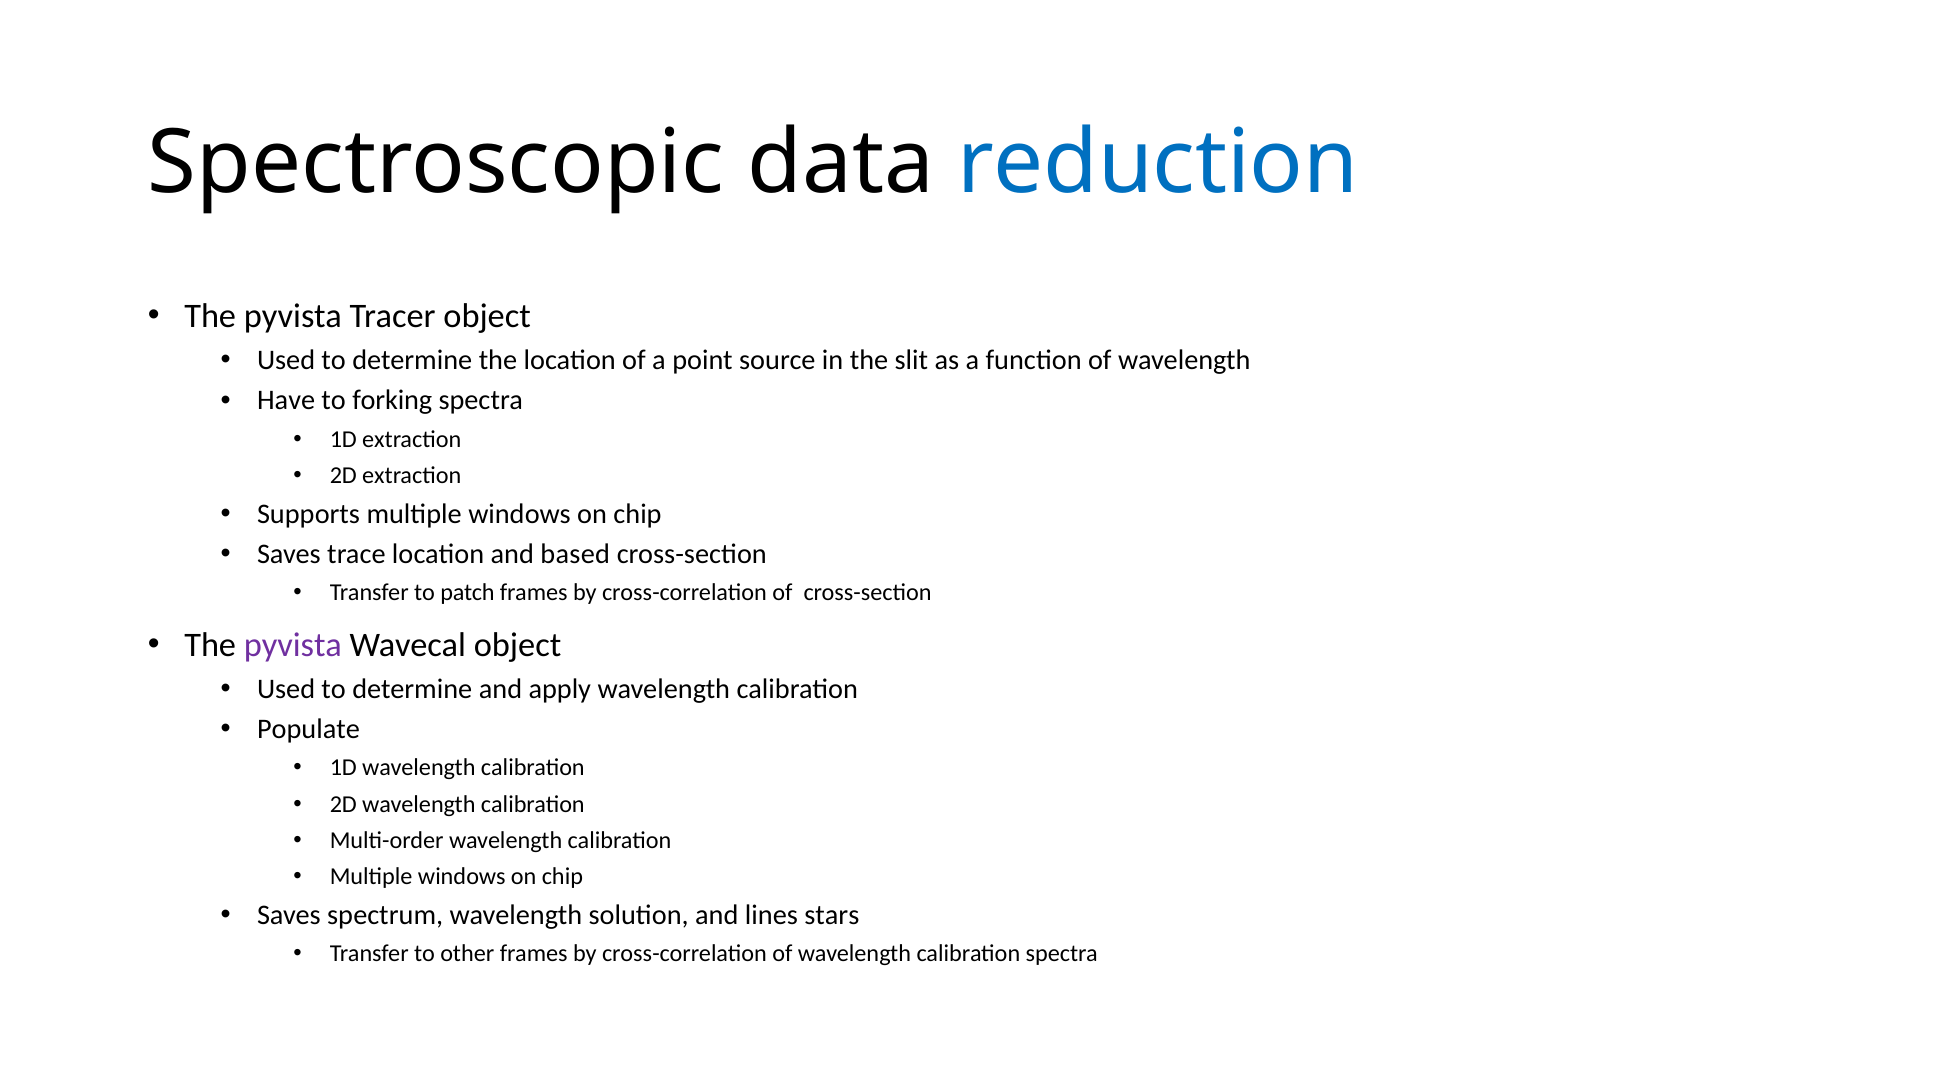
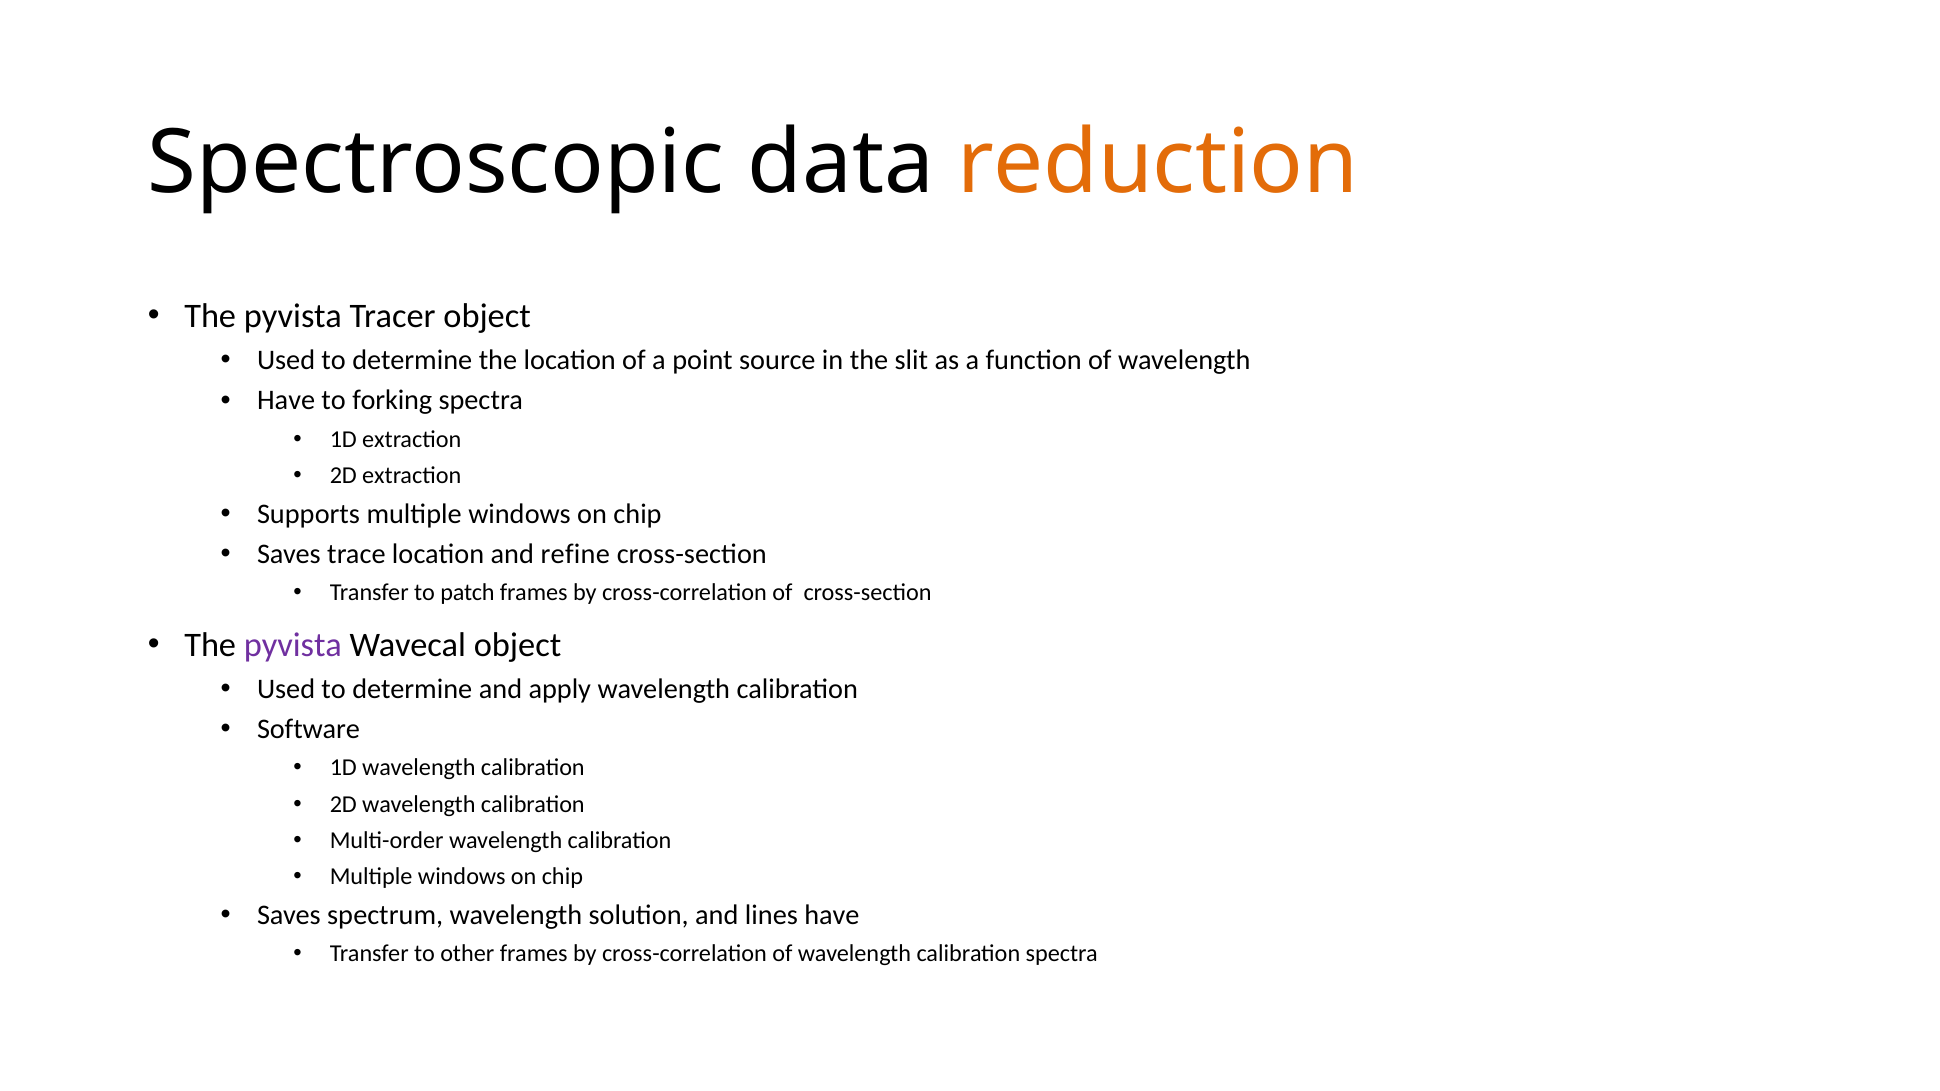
reduction colour: blue -> orange
based: based -> refine
Populate: Populate -> Software
lines stars: stars -> have
